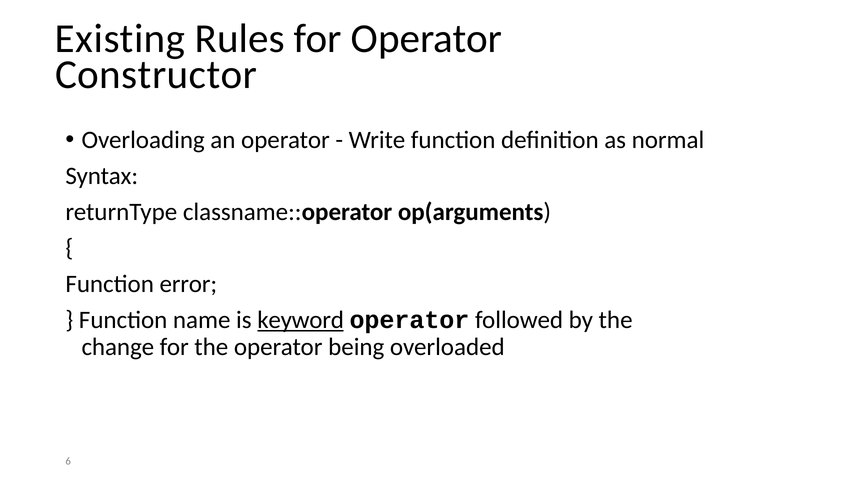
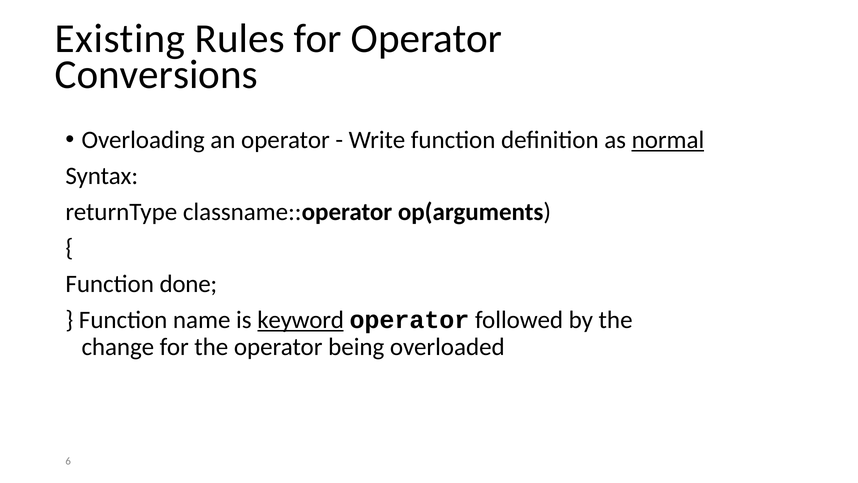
Constructor: Constructor -> Conversions
normal underline: none -> present
error: error -> done
